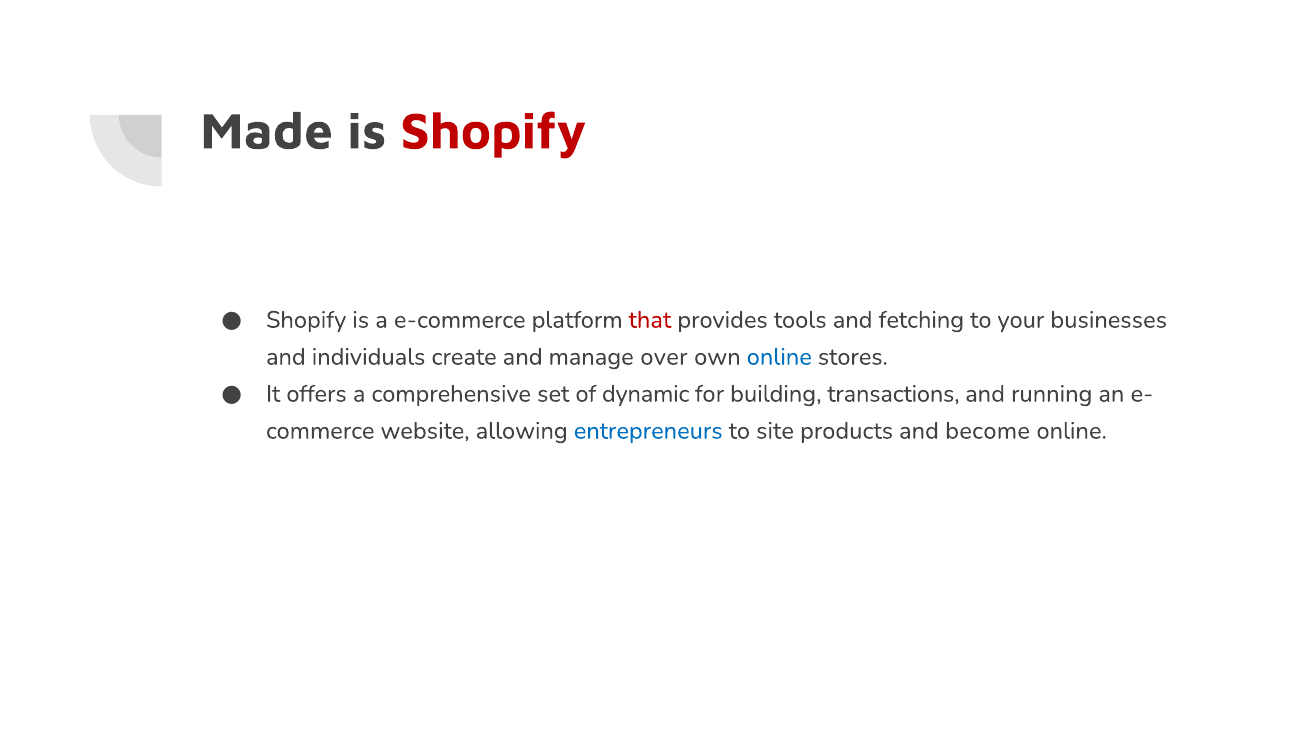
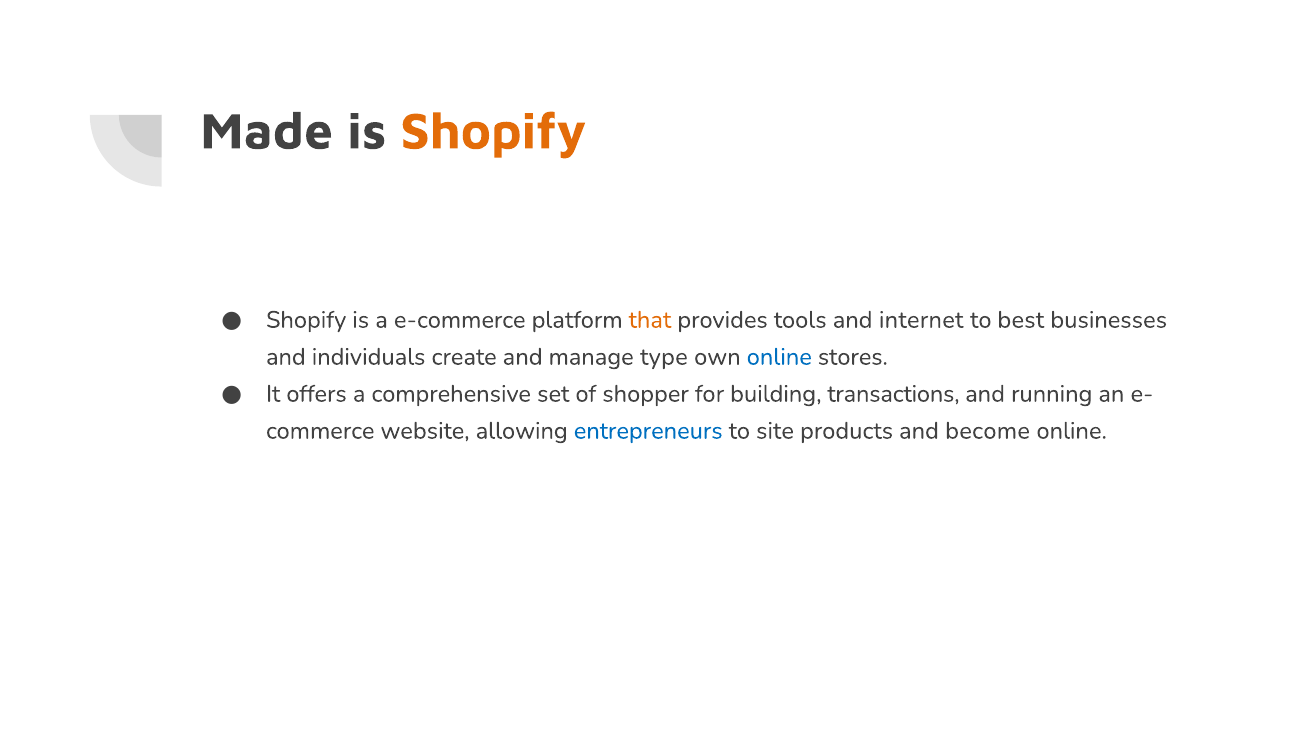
Shopify at (493, 132) colour: red -> orange
that colour: red -> orange
fetching: fetching -> internet
your: your -> best
over: over -> type
dynamic: dynamic -> shopper
